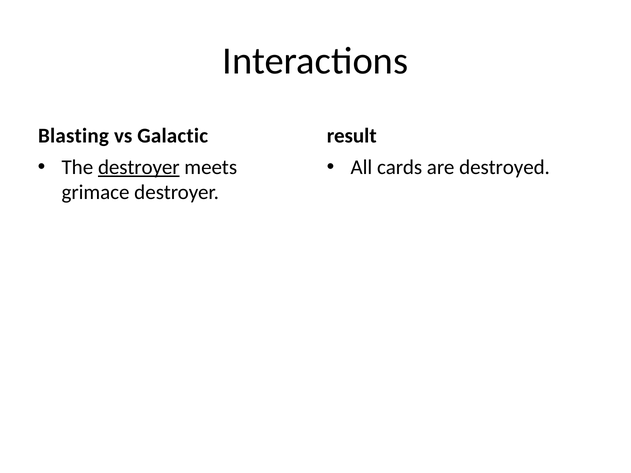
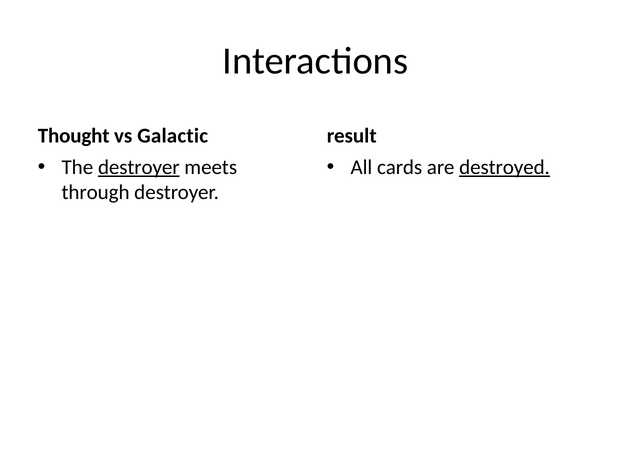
Blasting: Blasting -> Thought
destroyed underline: none -> present
grimace: grimace -> through
